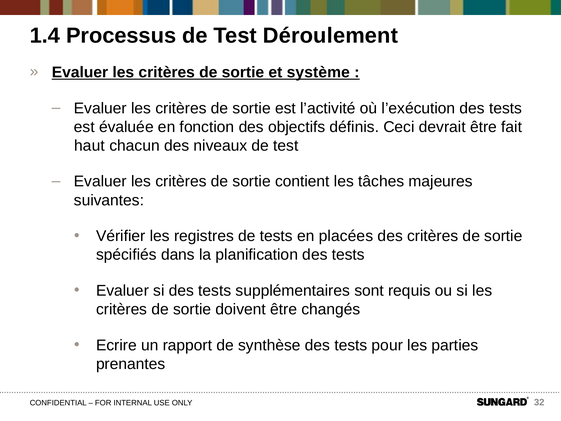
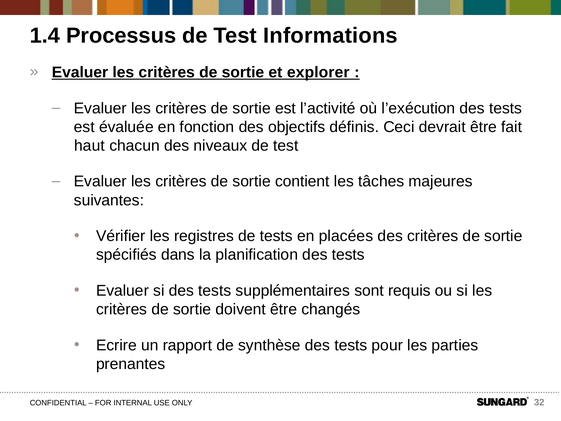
Déroulement: Déroulement -> Informations
système: système -> explorer
